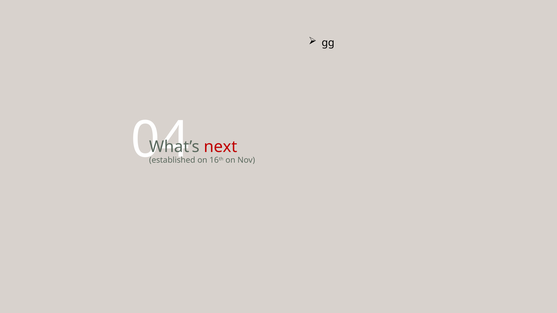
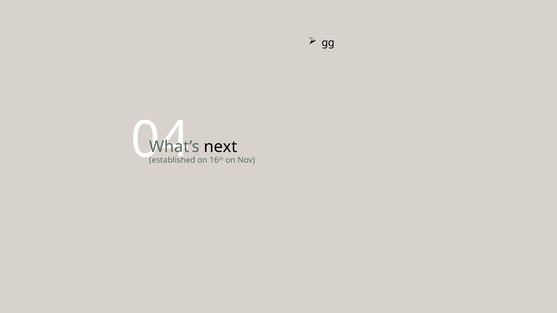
next colour: red -> black
